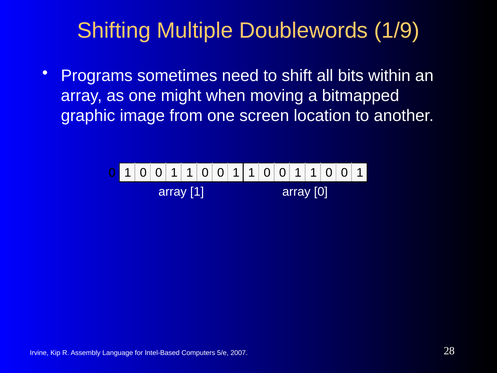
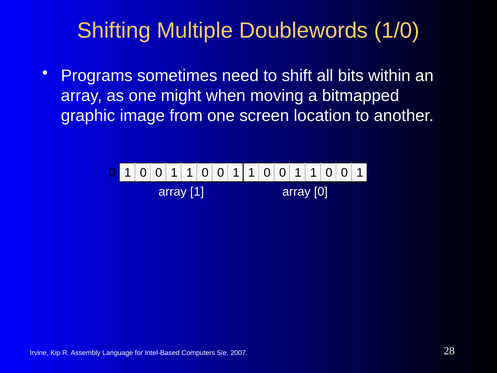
1/9: 1/9 -> 1/0
